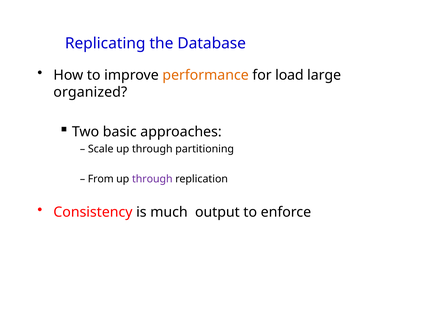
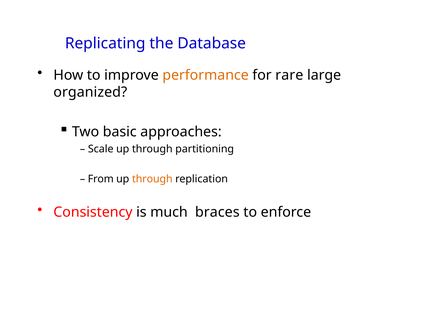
load: load -> rare
through at (152, 179) colour: purple -> orange
output: output -> braces
